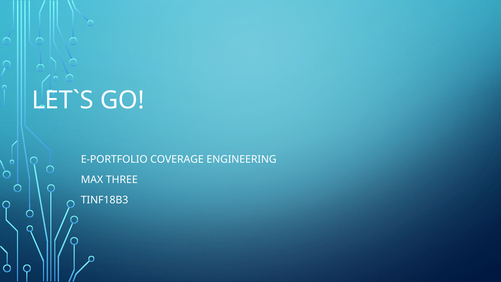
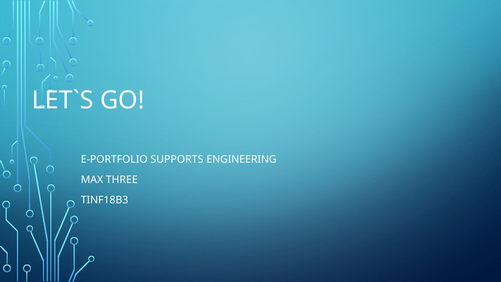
COVERAGE: COVERAGE -> SUPPORTS
